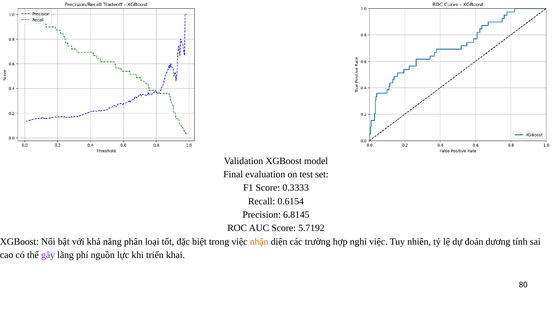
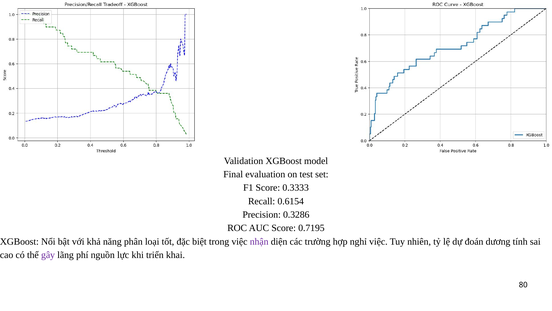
6.8145: 6.8145 -> 0.3286
5.7192: 5.7192 -> 0.7195
nhận colour: orange -> purple
